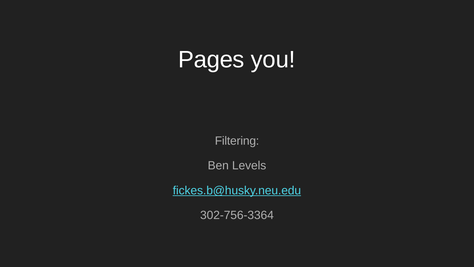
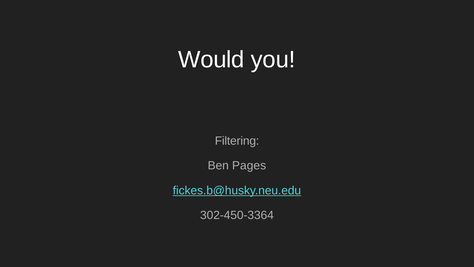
Pages: Pages -> Would
Levels: Levels -> Pages
302-756-3364: 302-756-3364 -> 302-450-3364
